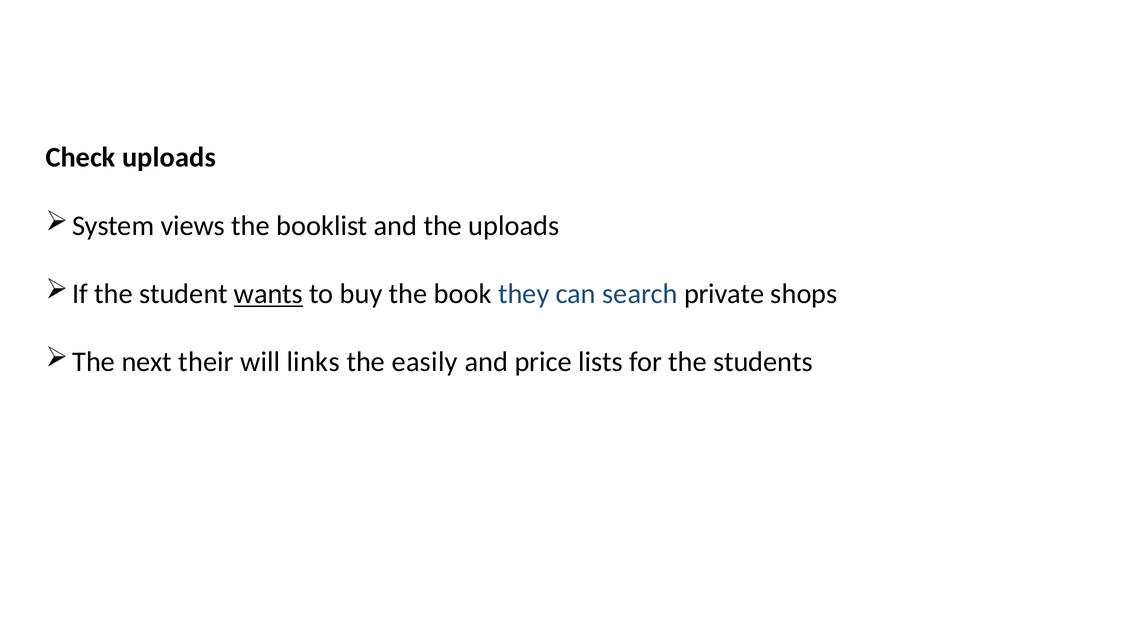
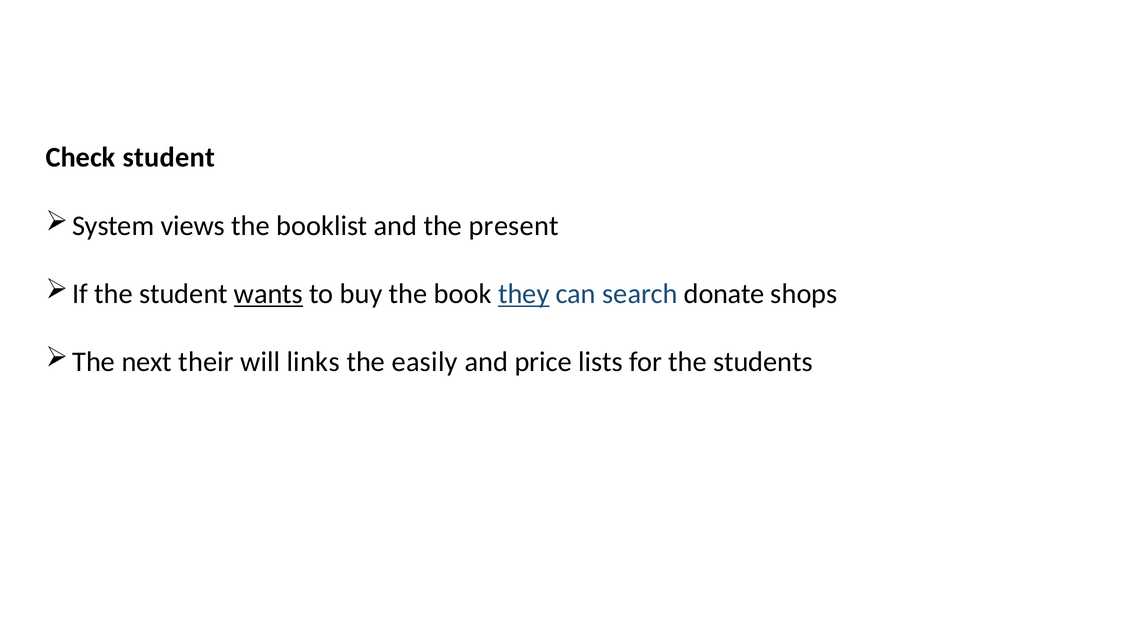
Check uploads: uploads -> student
the uploads: uploads -> present
they underline: none -> present
private: private -> donate
